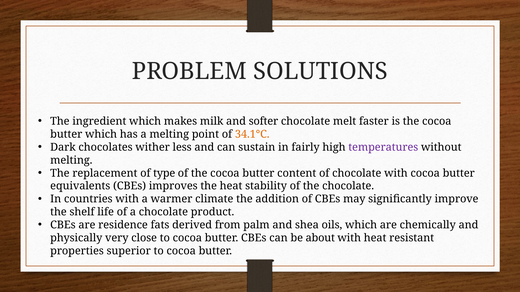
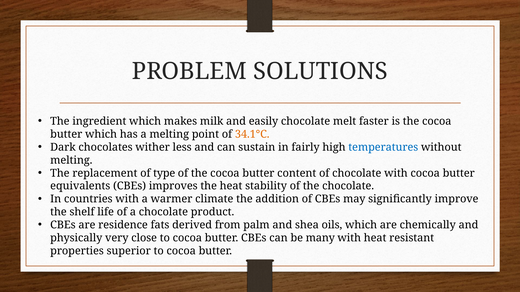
softer: softer -> easily
temperatures colour: purple -> blue
about: about -> many
